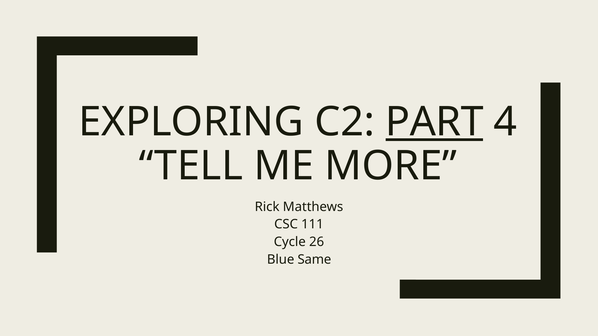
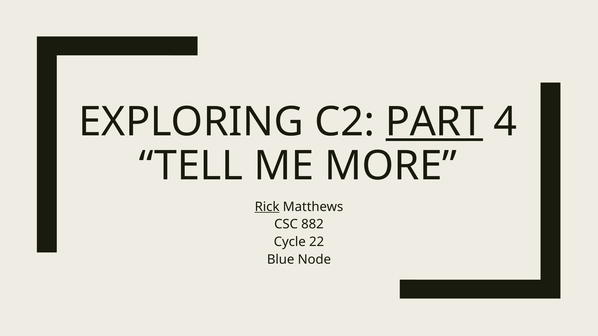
Rick underline: none -> present
111: 111 -> 882
26: 26 -> 22
Same: Same -> Node
